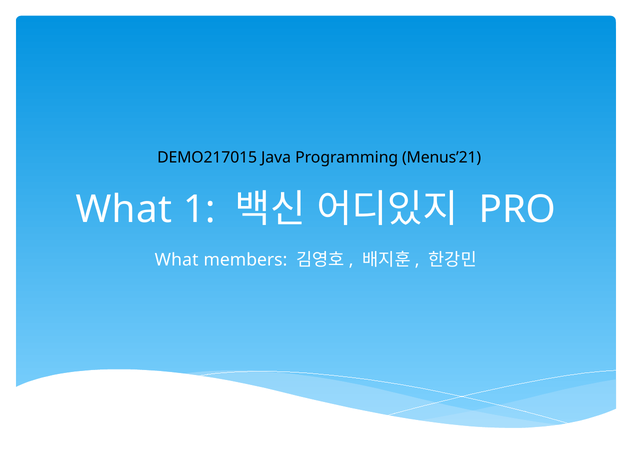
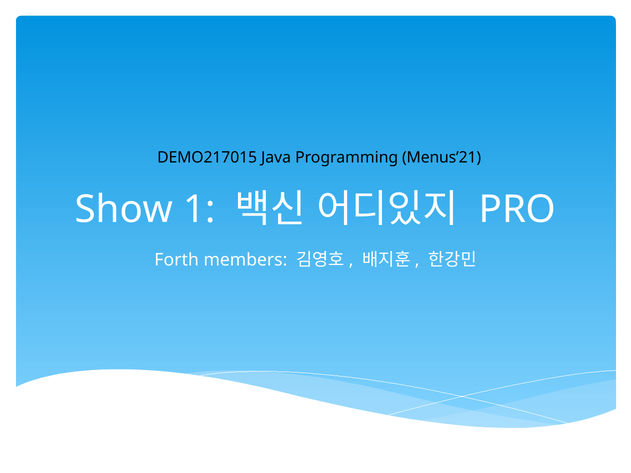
What at (124, 210): What -> Show
What at (177, 260): What -> Forth
